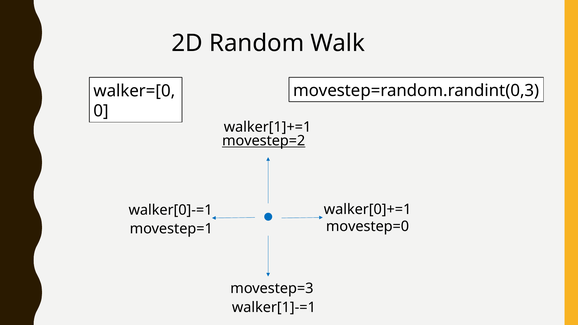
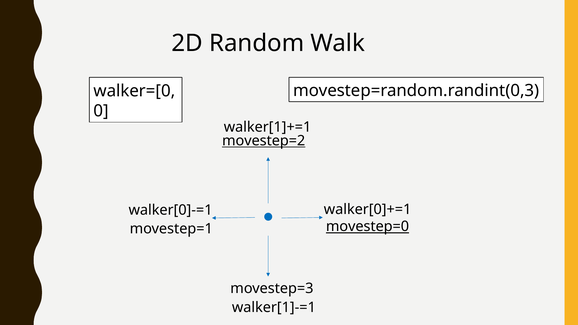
movestep=0 underline: none -> present
